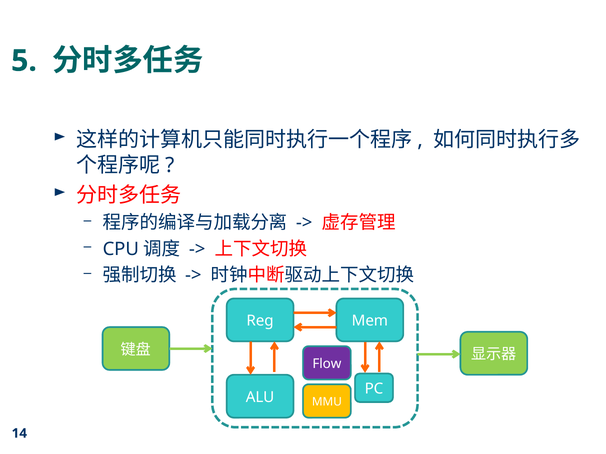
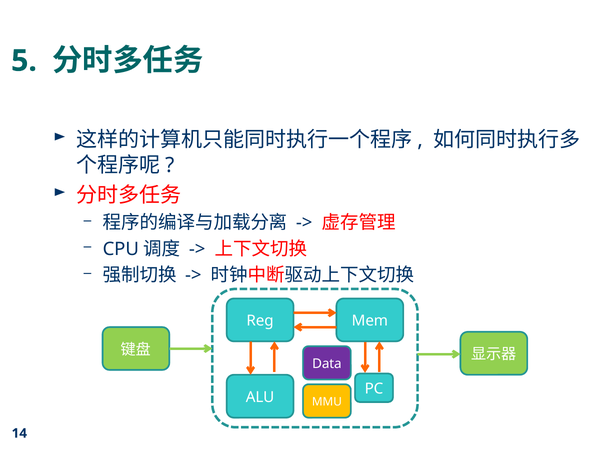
Flow: Flow -> Data
